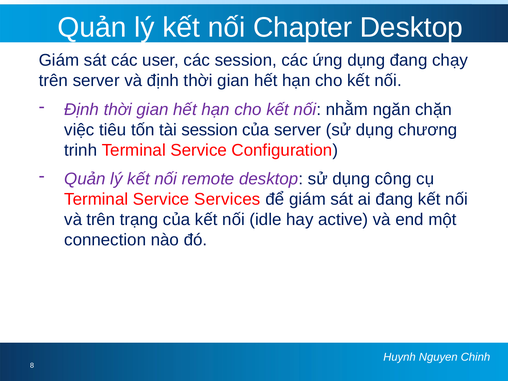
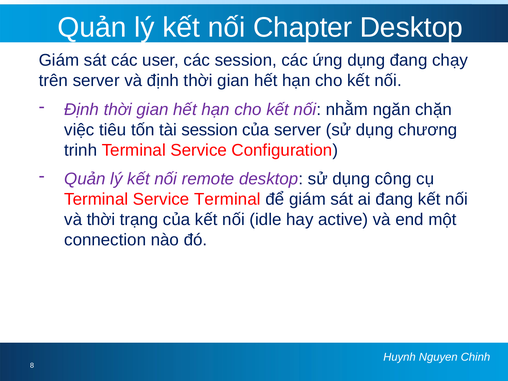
Service Services: Services -> Terminal
và trên: trên -> thời
